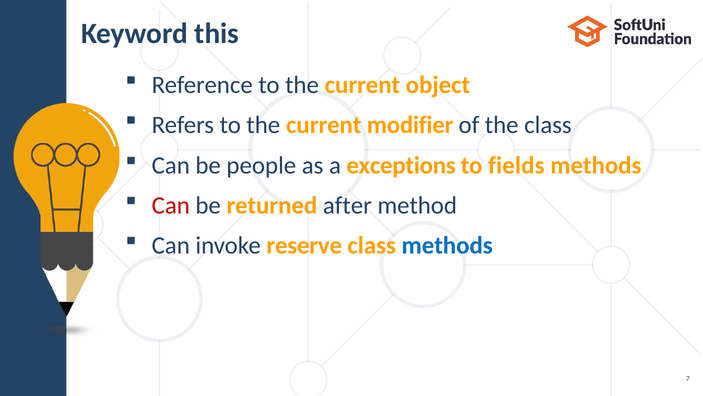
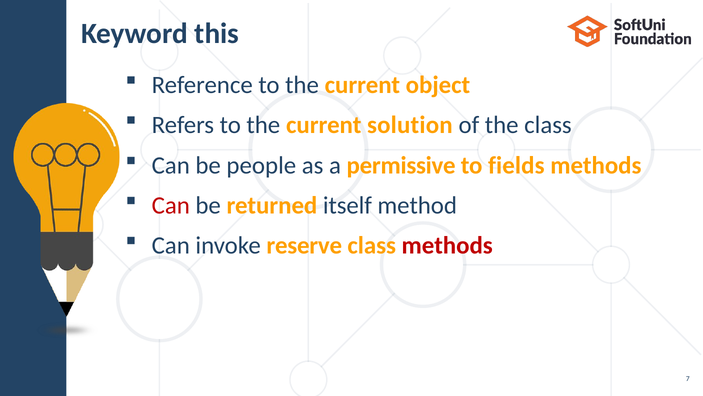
modifier: modifier -> solution
exceptions: exceptions -> permissive
after: after -> itself
methods at (447, 245) colour: blue -> red
